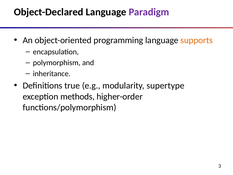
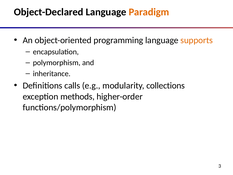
Paradigm colour: purple -> orange
true: true -> calls
supertype: supertype -> collections
